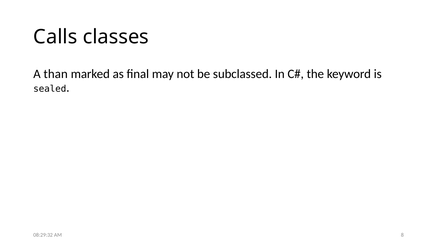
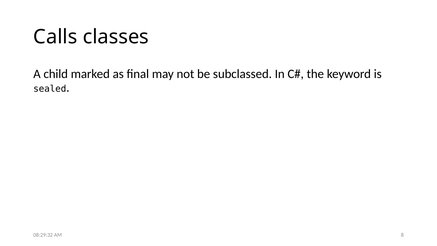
than: than -> child
